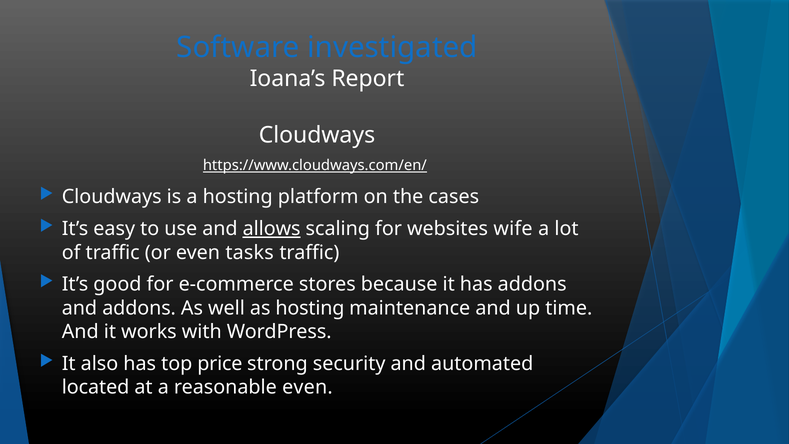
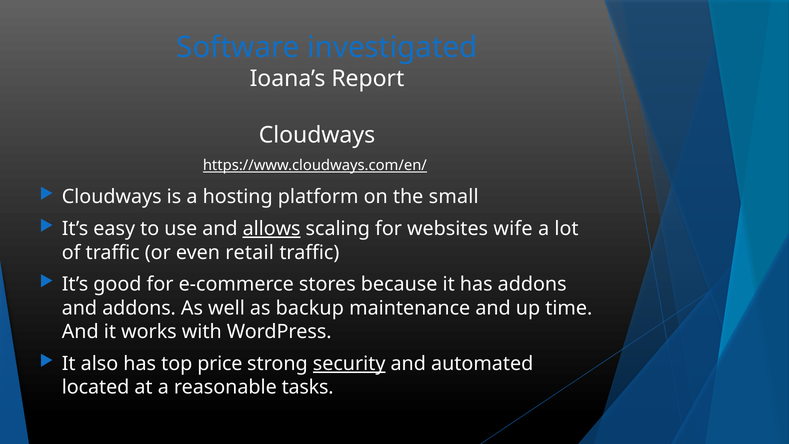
cases: cases -> small
tasks: tasks -> retail
as hosting: hosting -> backup
security underline: none -> present
reasonable even: even -> tasks
